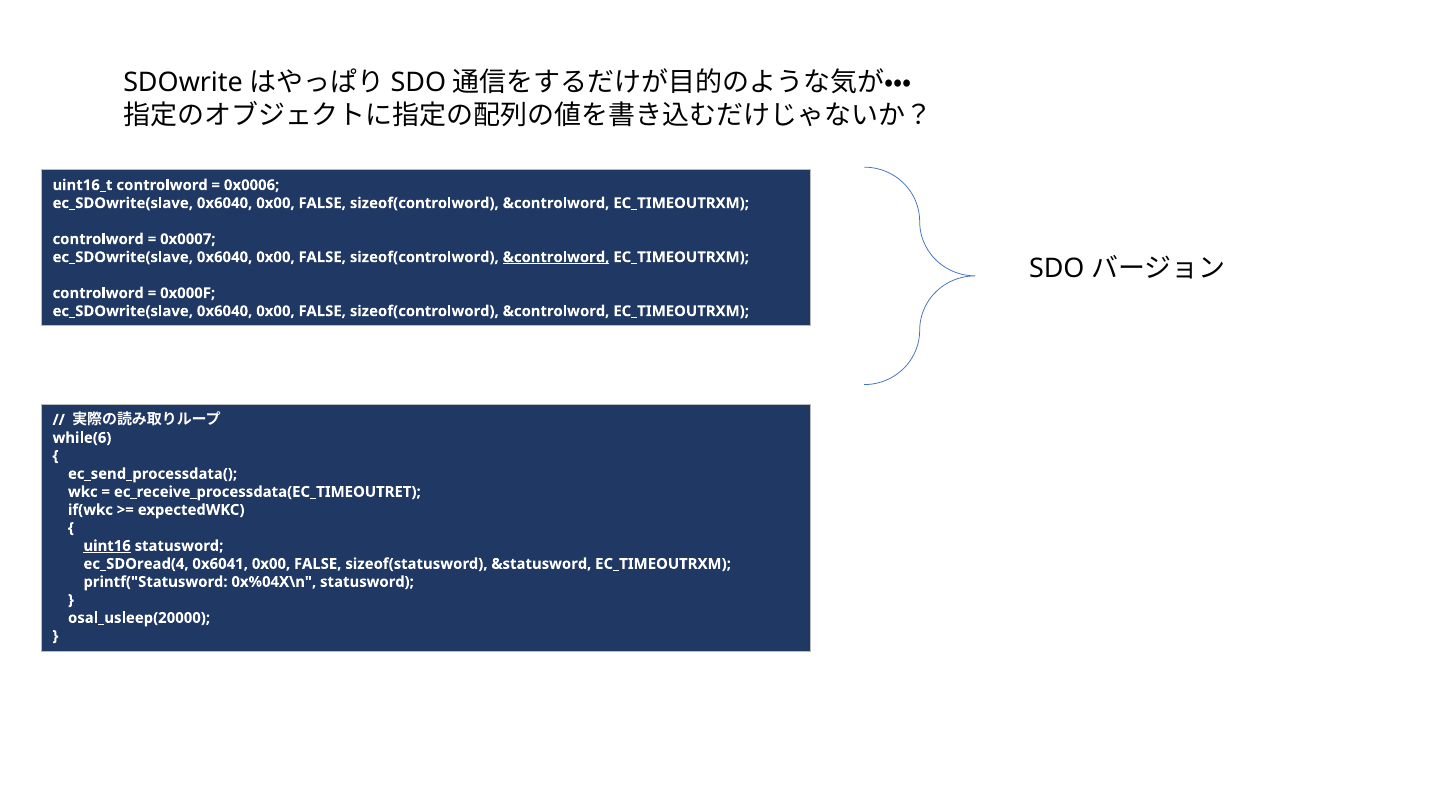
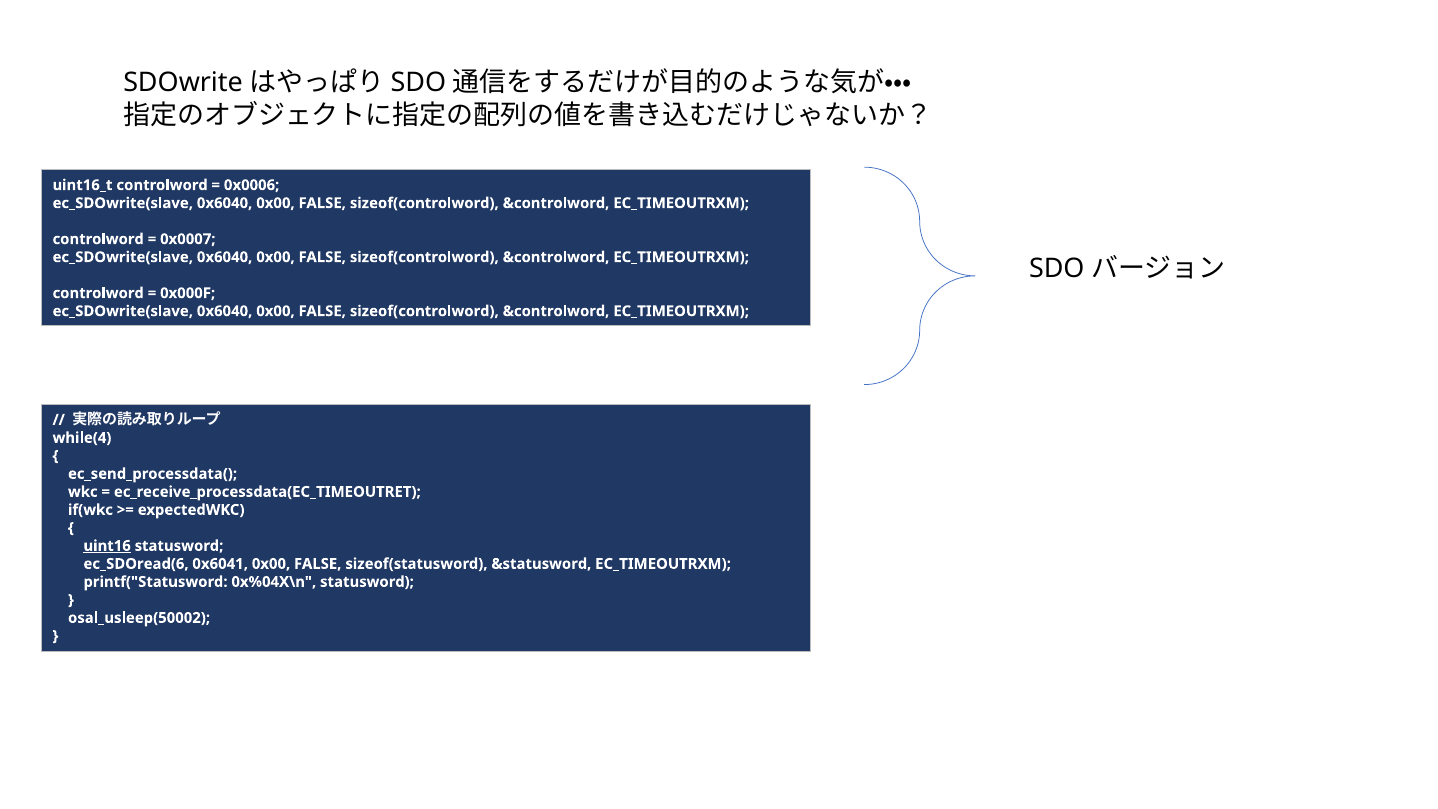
&controlword at (556, 257) underline: present -> none
while(6: while(6 -> while(4
ec_SDOread(4: ec_SDOread(4 -> ec_SDOread(6
osal_usleep(20000: osal_usleep(20000 -> osal_usleep(50002
